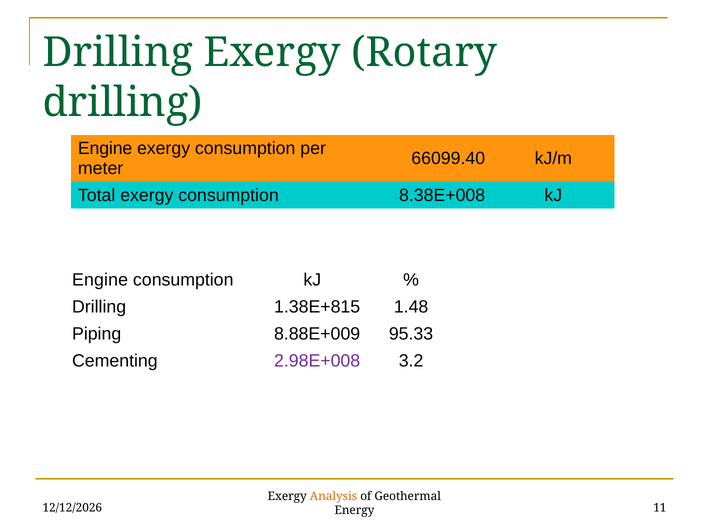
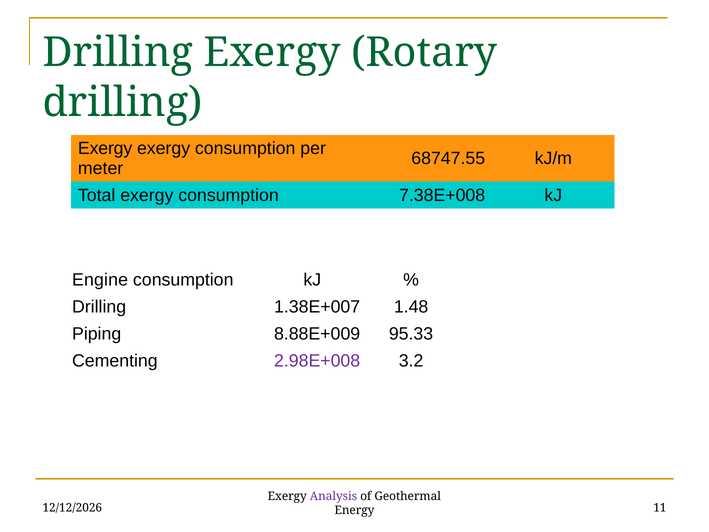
Engine at (105, 148): Engine -> Exergy
66099.40: 66099.40 -> 68747.55
8.38E+008: 8.38E+008 -> 7.38E+008
1.38E+815: 1.38E+815 -> 1.38E+007
Analysis colour: orange -> purple
